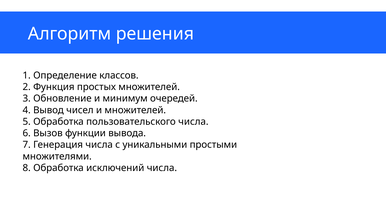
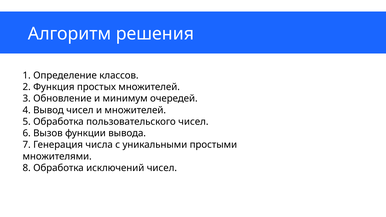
пользовательского числа: числа -> чисел
исключений числа: числа -> чисел
